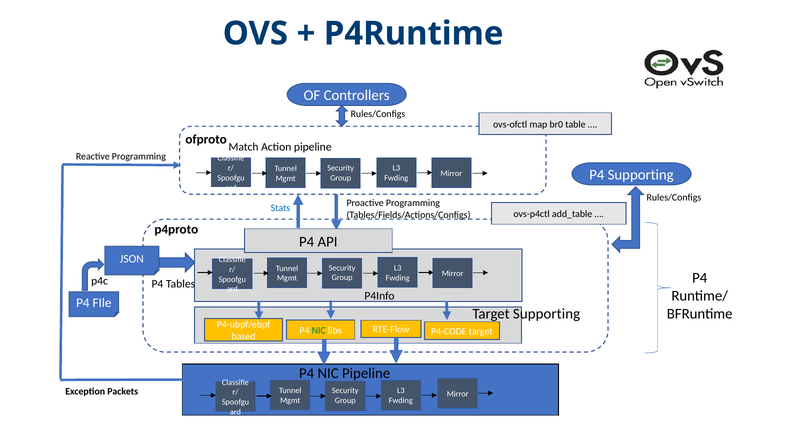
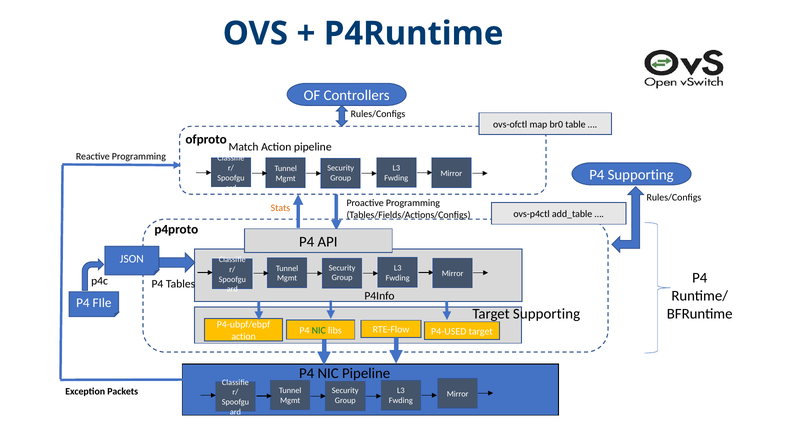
Stats colour: blue -> orange
P4-CODE: P4-CODE -> P4-USED
based at (244, 336): based -> action
